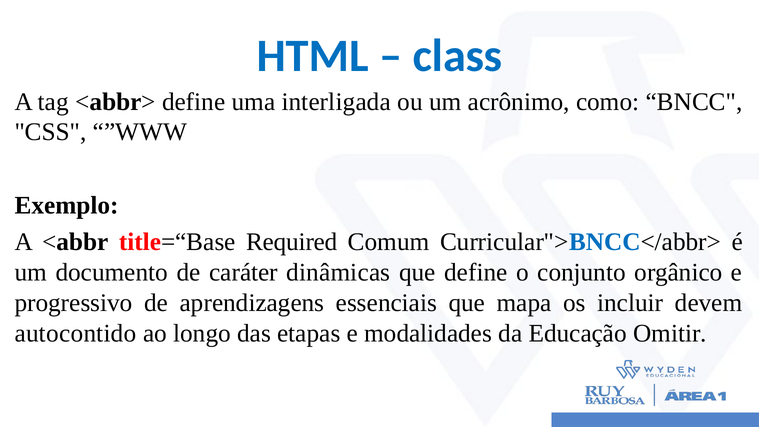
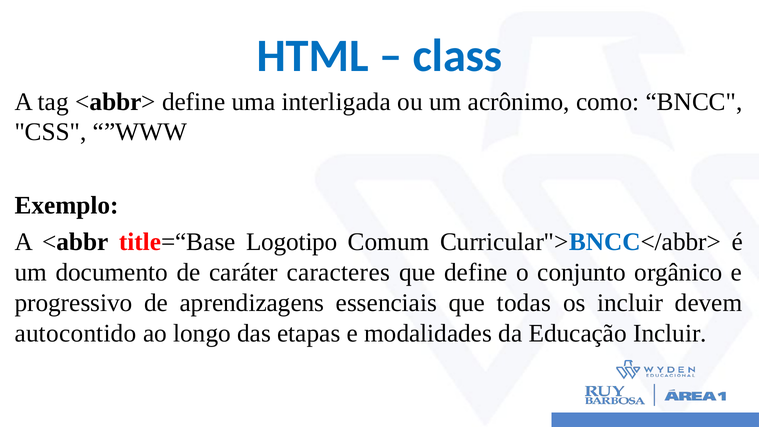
Required: Required -> Logotipo
dinâmicas: dinâmicas -> caracteres
mapa: mapa -> todas
Educação Omitir: Omitir -> Incluir
